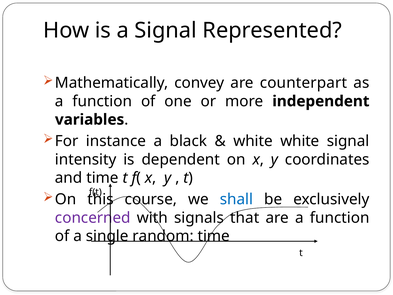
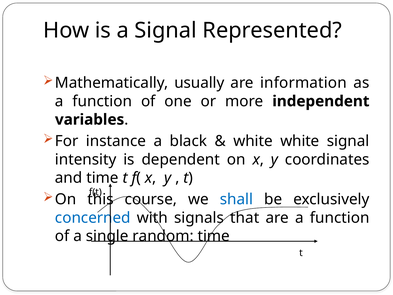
convey: convey -> usually
counterpart: counterpart -> information
concerned colour: purple -> blue
